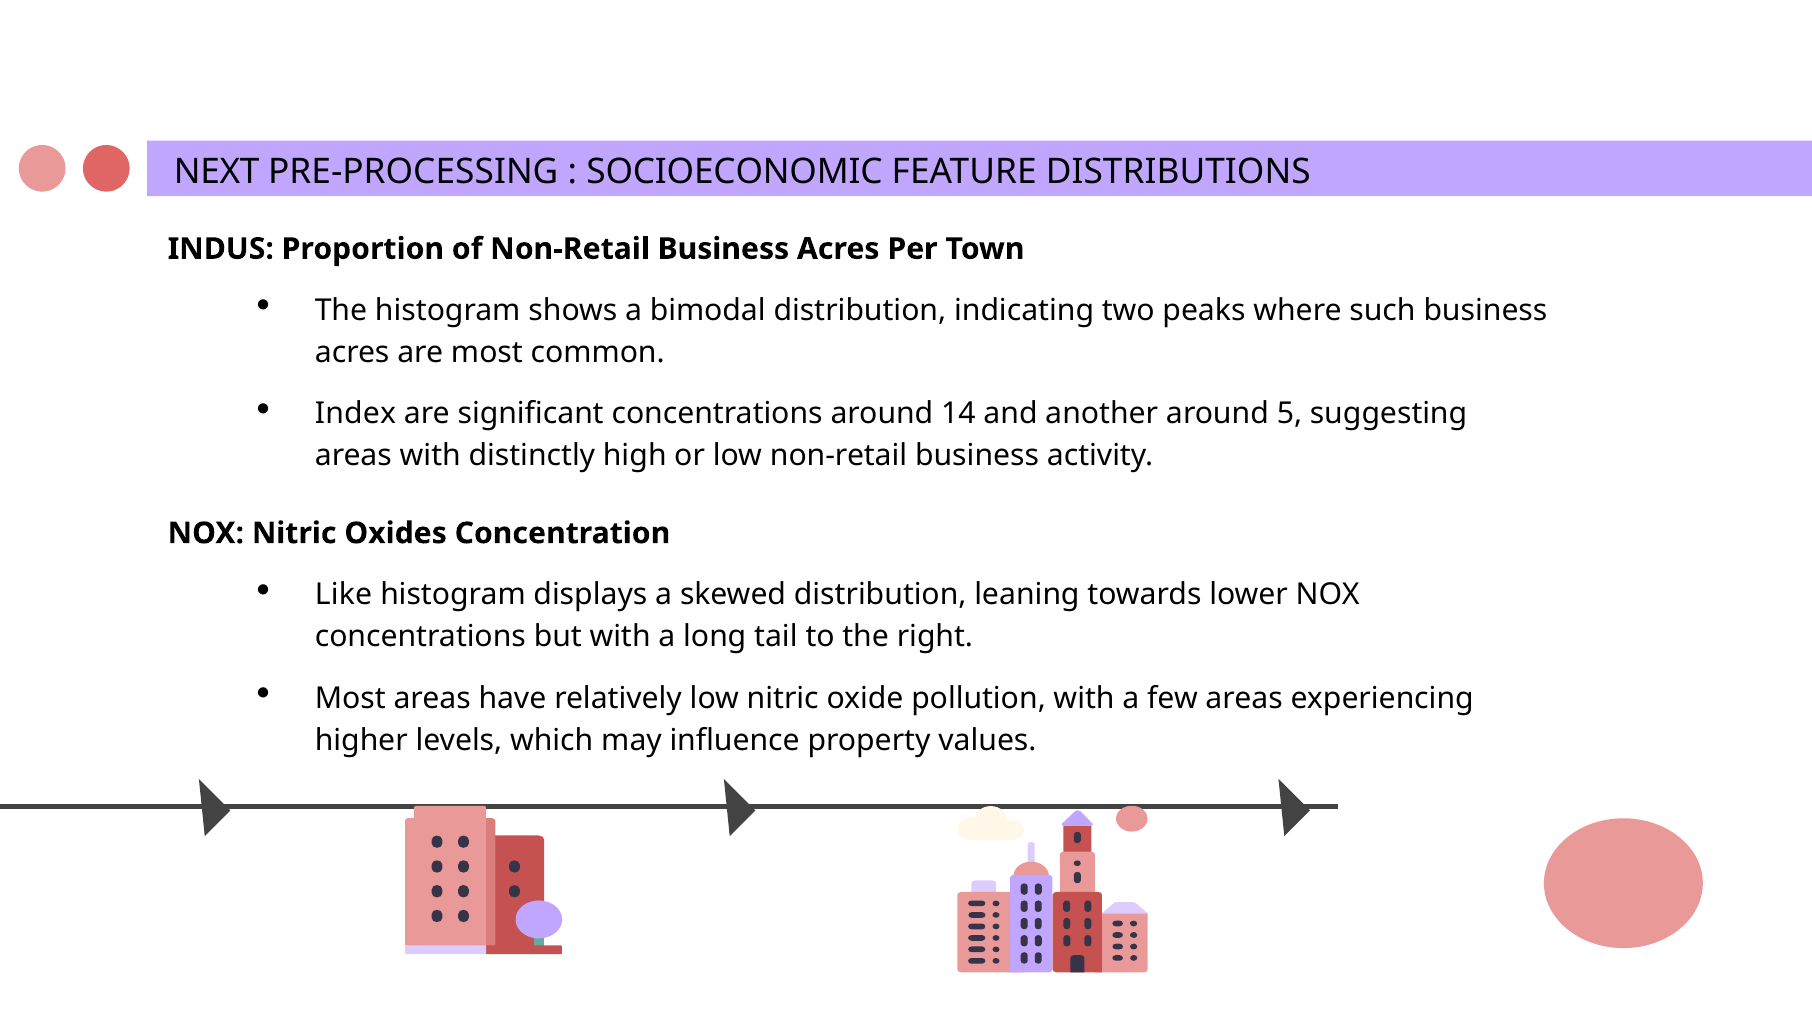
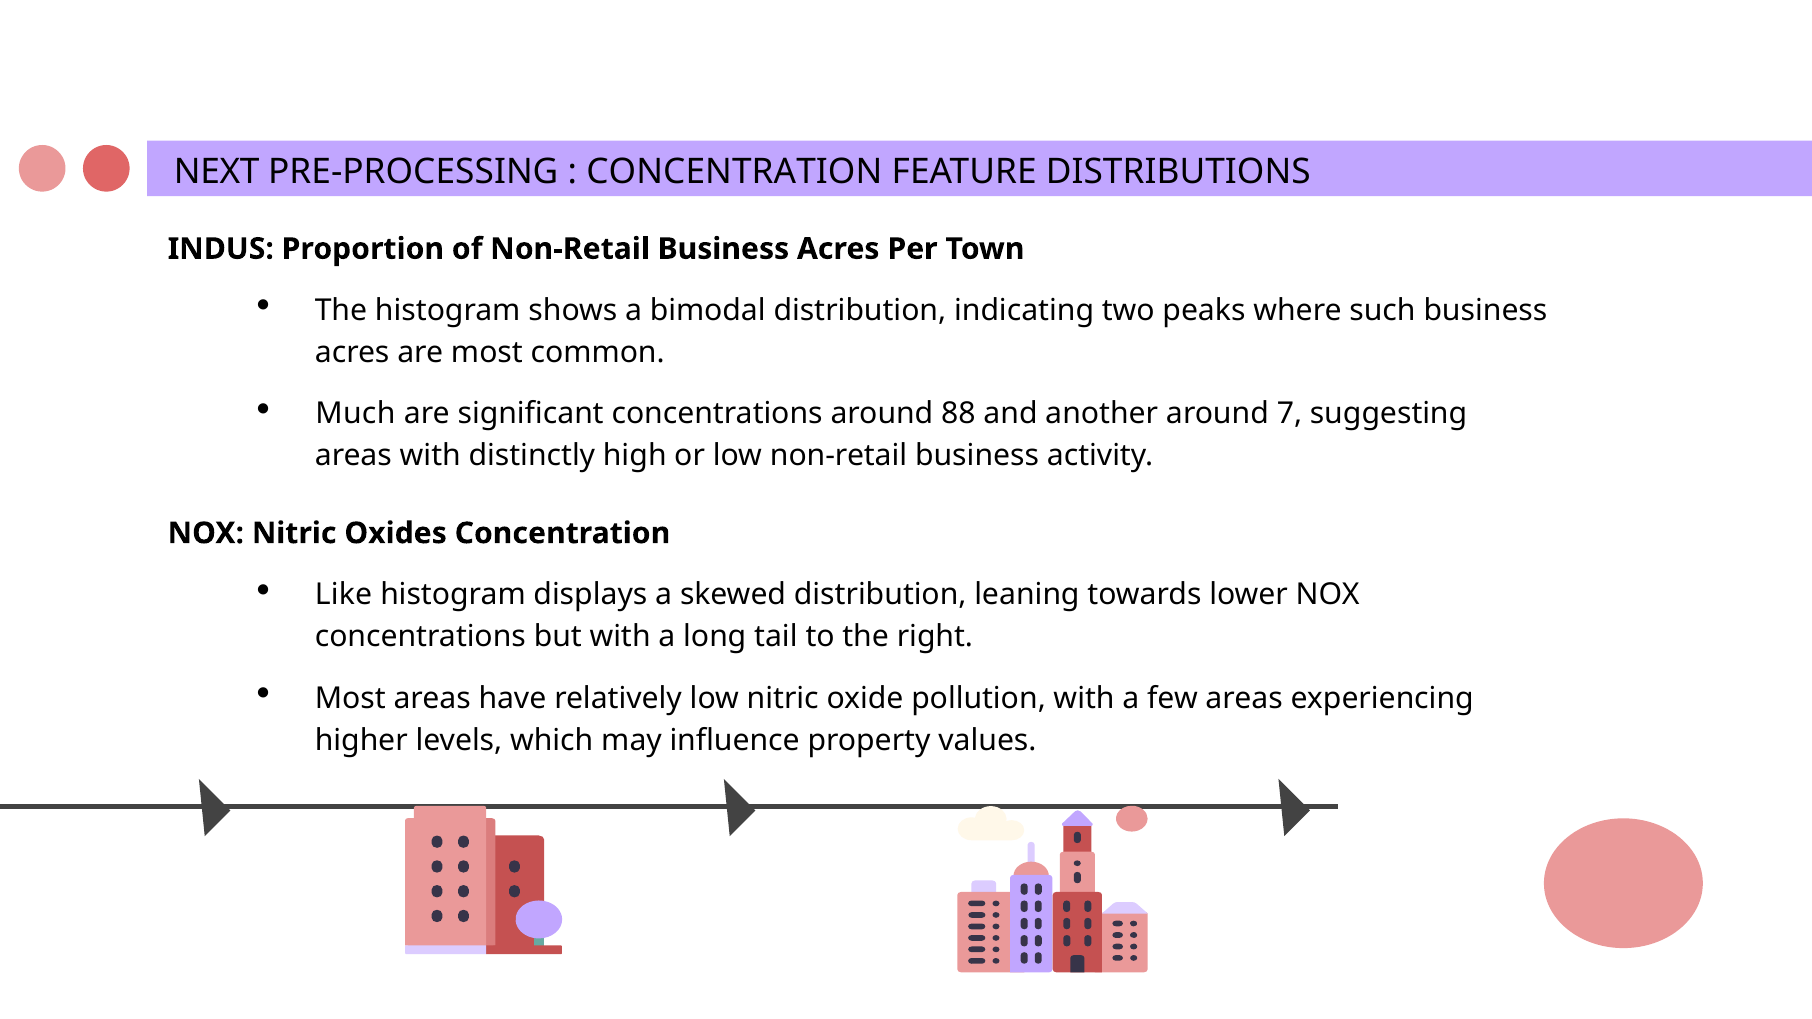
SOCIOECONOMIC at (735, 171): SOCIOECONOMIC -> CONCENTRATION
Index: Index -> Much
14: 14 -> 88
5: 5 -> 7
